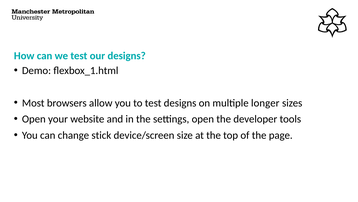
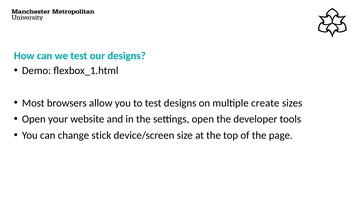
longer: longer -> create
